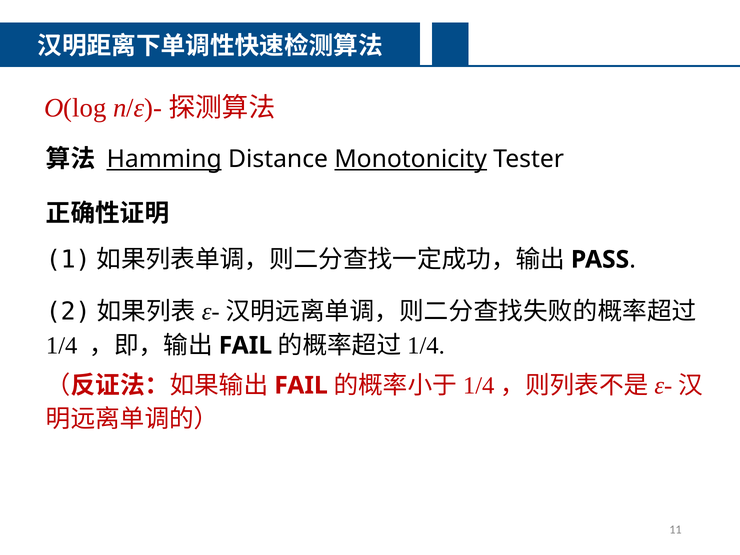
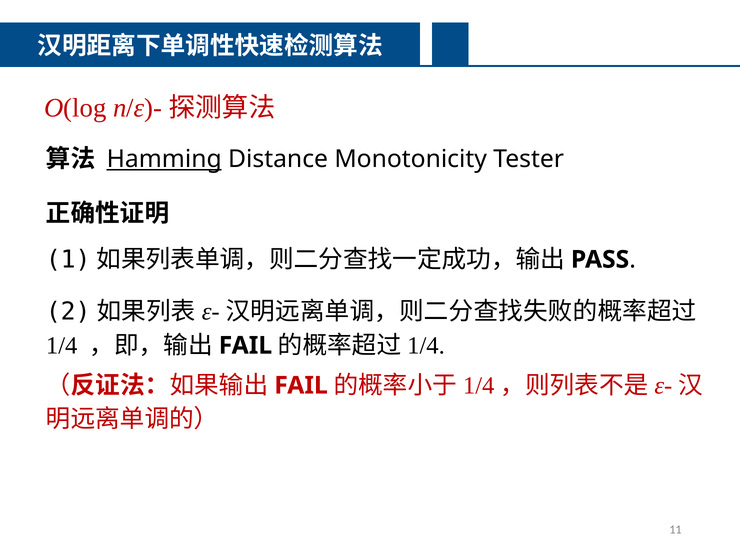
Monotonicity underline: present -> none
